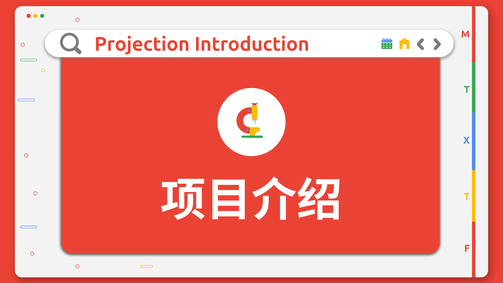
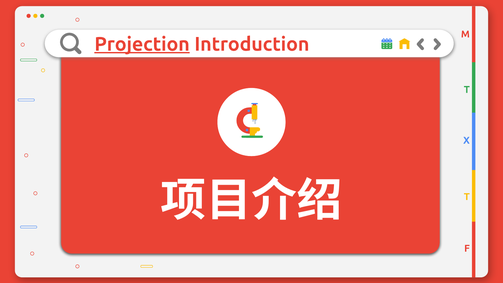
Projection underline: none -> present
